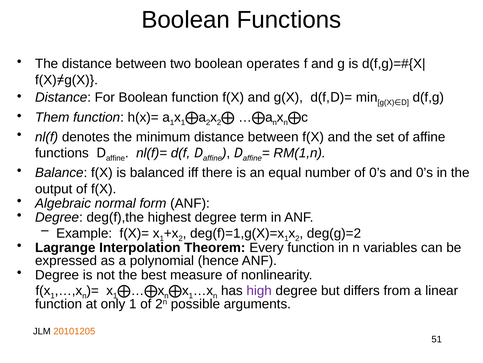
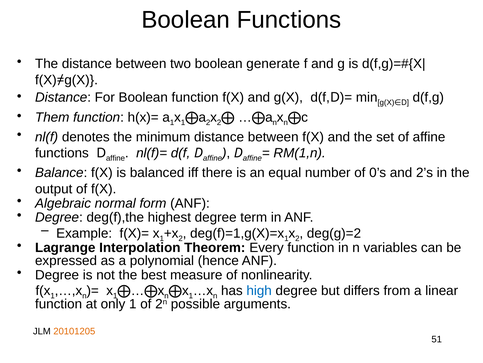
operates: operates -> generate
and 0’s: 0’s -> 2’s
high colour: purple -> blue
